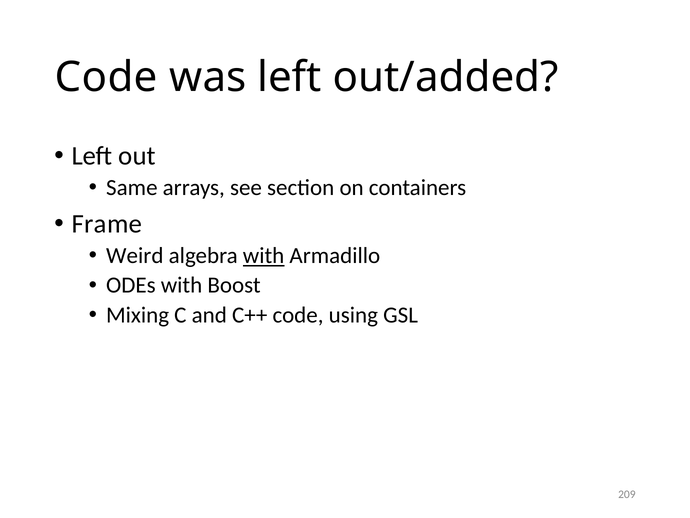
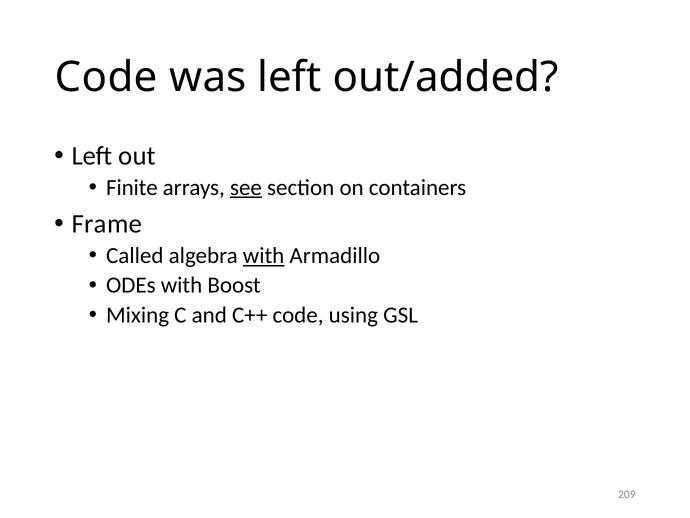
Same: Same -> Finite
see underline: none -> present
Weird: Weird -> Called
